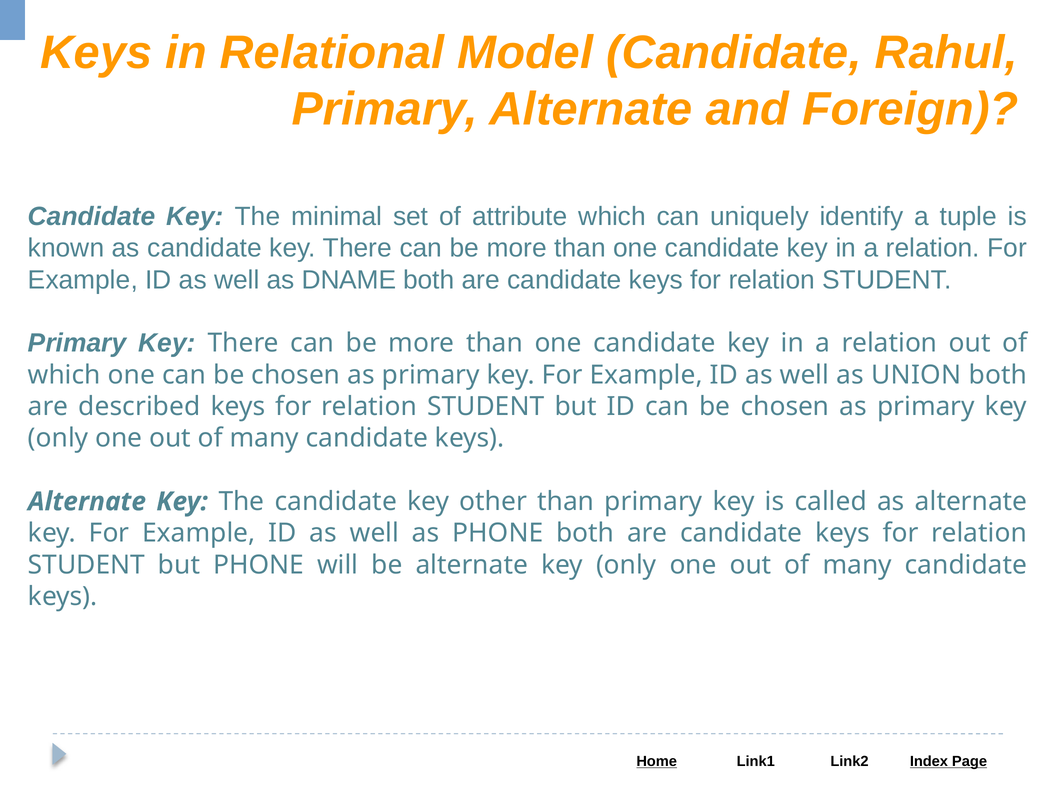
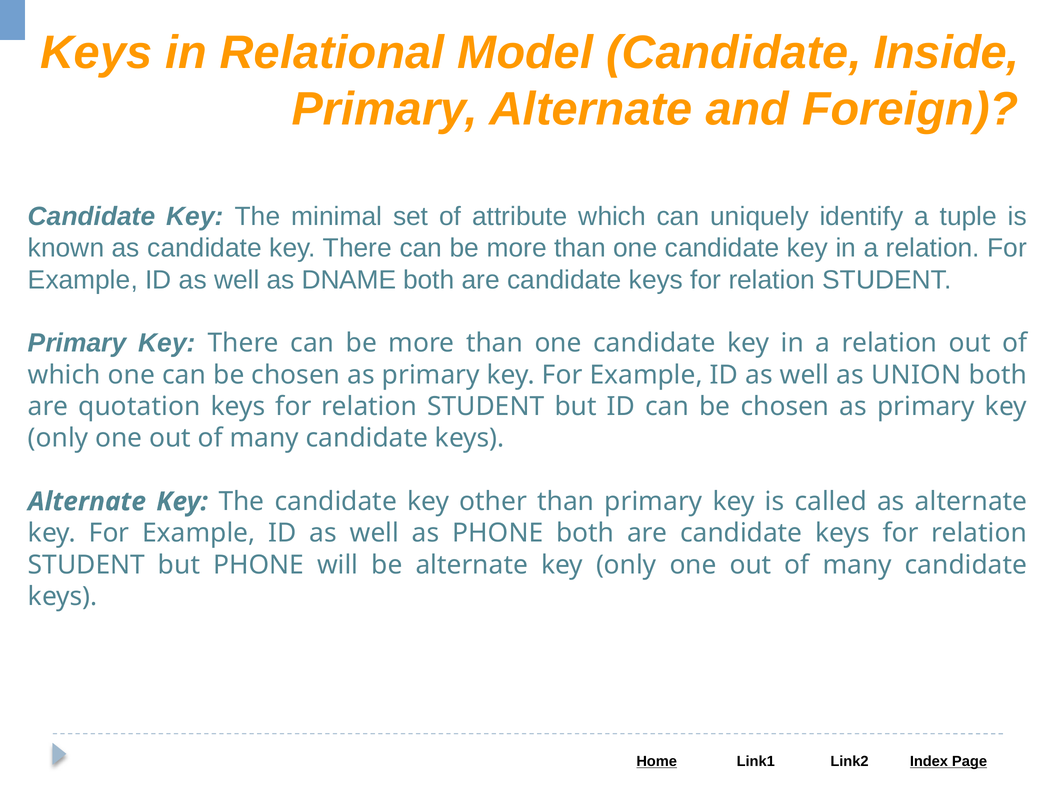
Rahul: Rahul -> Inside
described: described -> quotation
